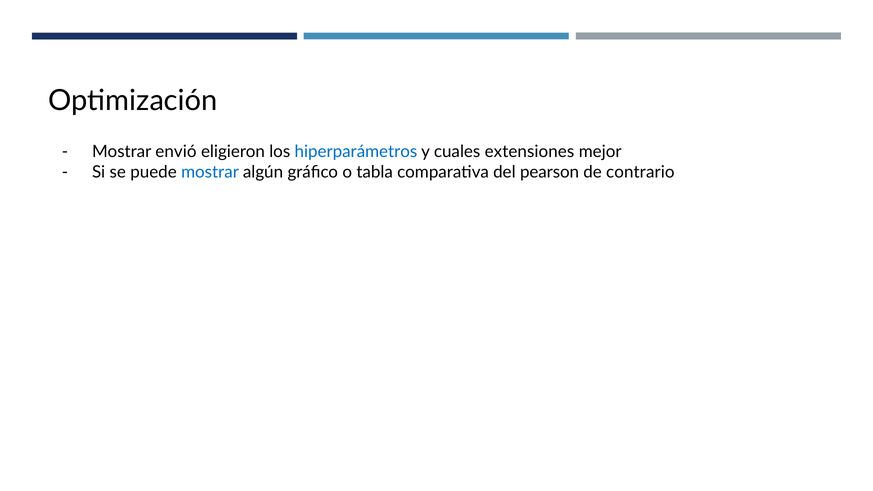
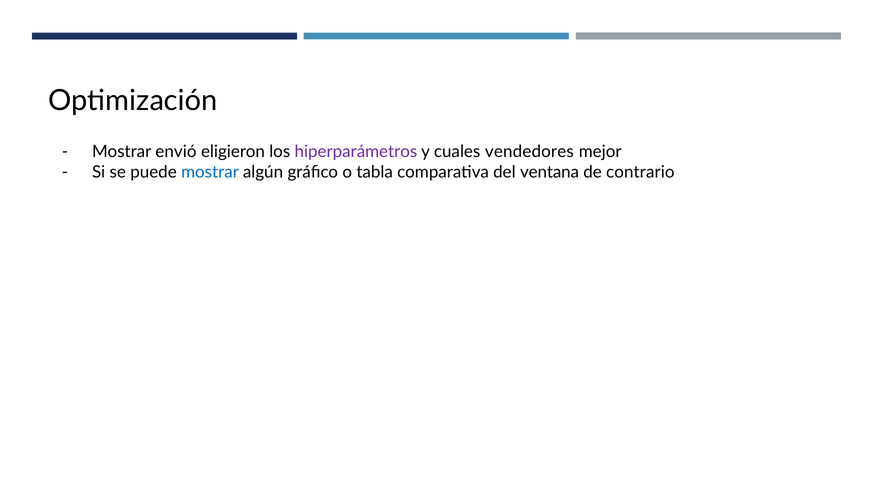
hiperparámetros colour: blue -> purple
extensiones: extensiones -> vendedores
pearson: pearson -> ventana
